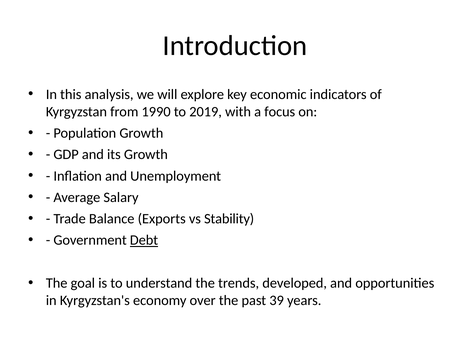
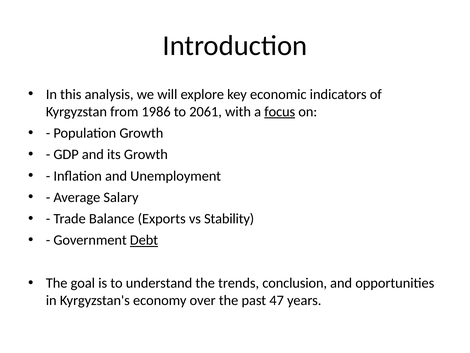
1990: 1990 -> 1986
2019: 2019 -> 2061
focus underline: none -> present
developed: developed -> conclusion
39: 39 -> 47
